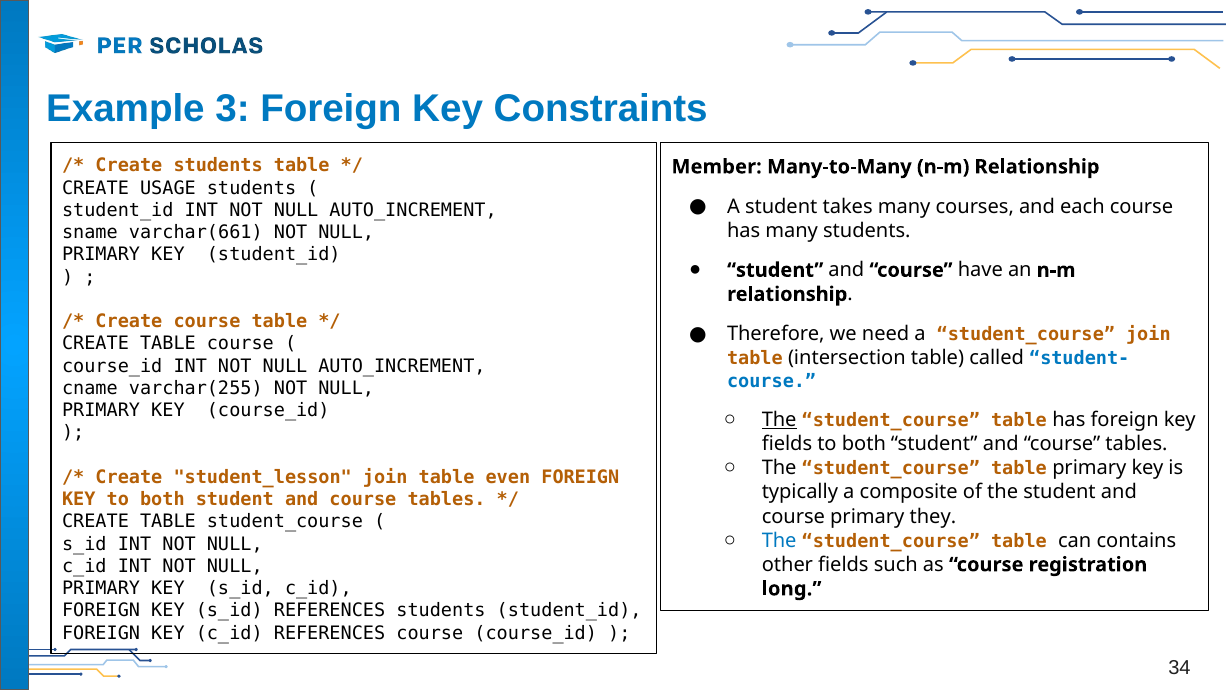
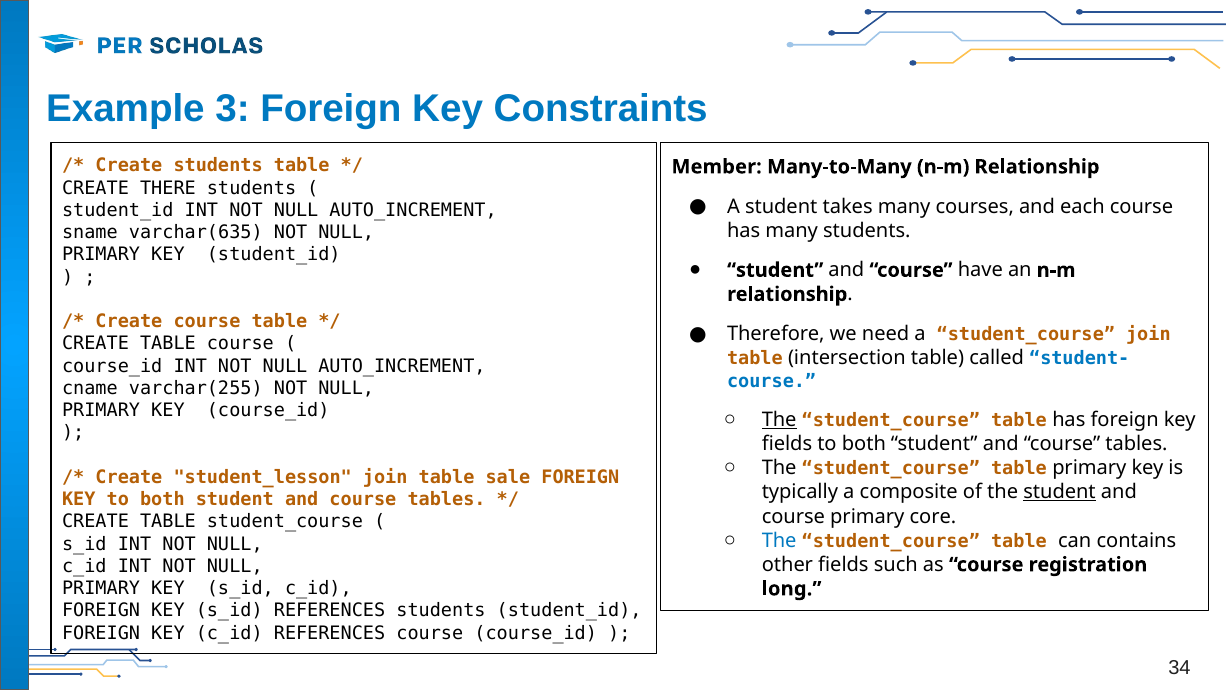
USAGE: USAGE -> THERE
varchar(661: varchar(661 -> varchar(635
even: even -> sale
student at (1060, 492) underline: none -> present
they: they -> core
